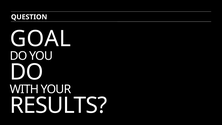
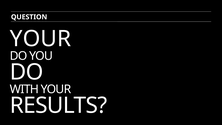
GOAL at (40, 39): GOAL -> YOUR
